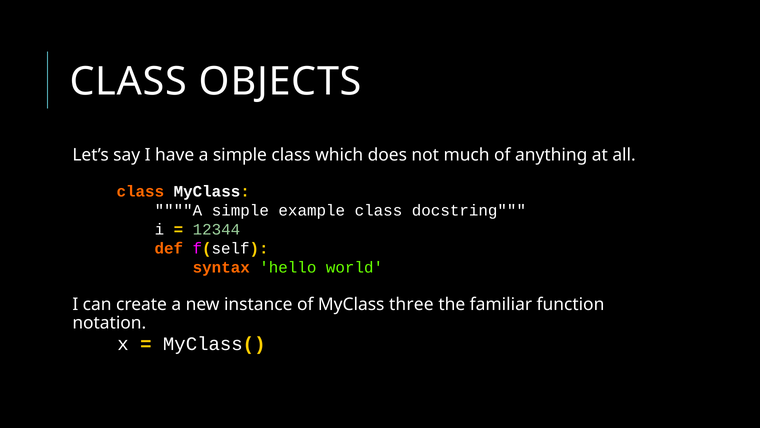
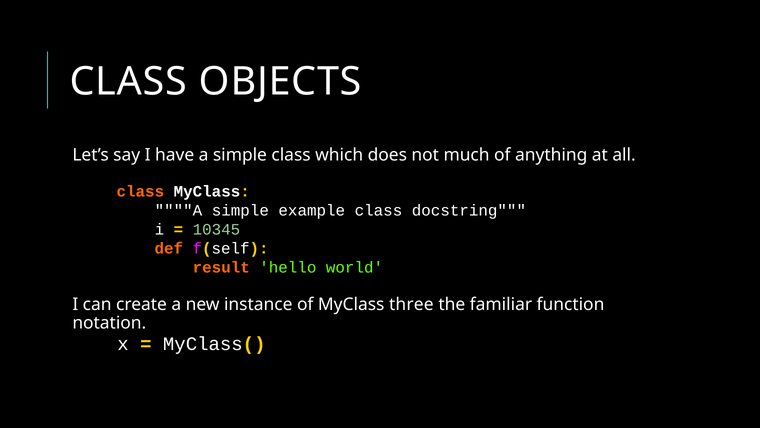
12344: 12344 -> 10345
syntax: syntax -> result
